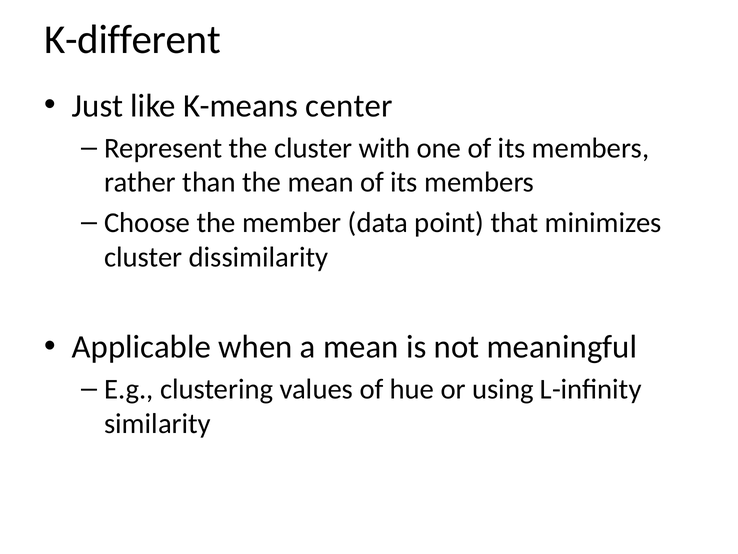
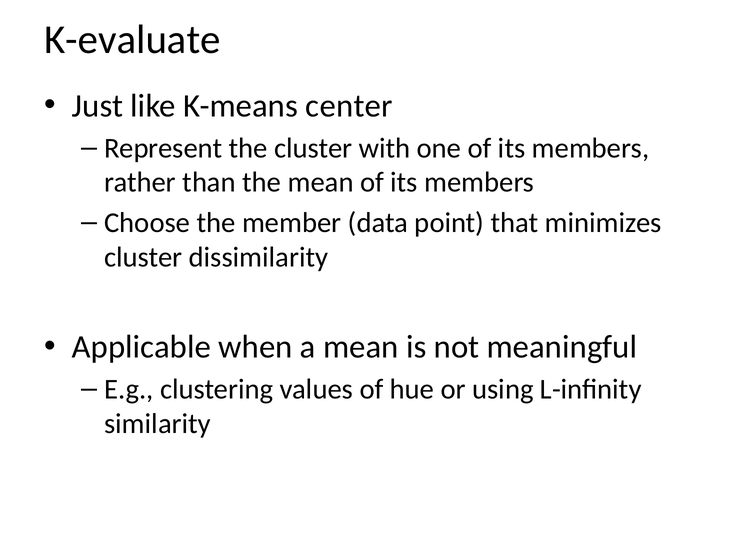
K-different: K-different -> K-evaluate
